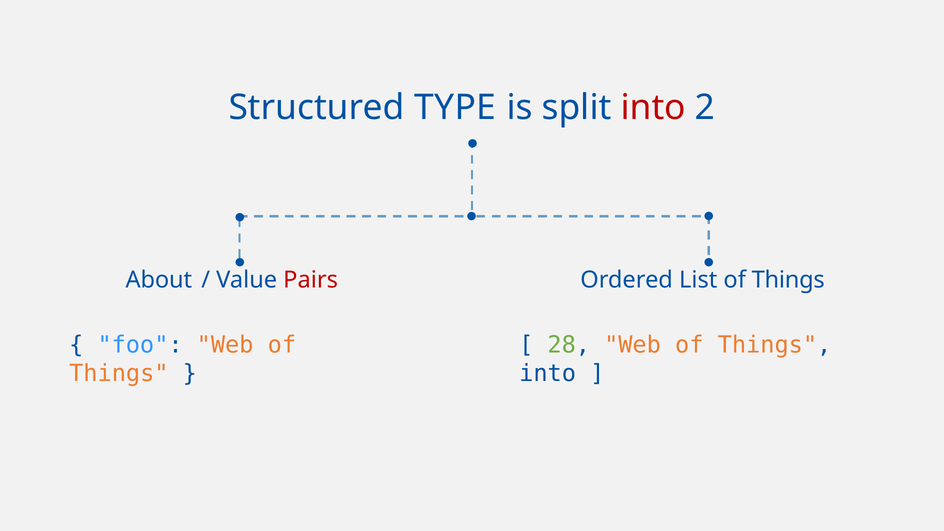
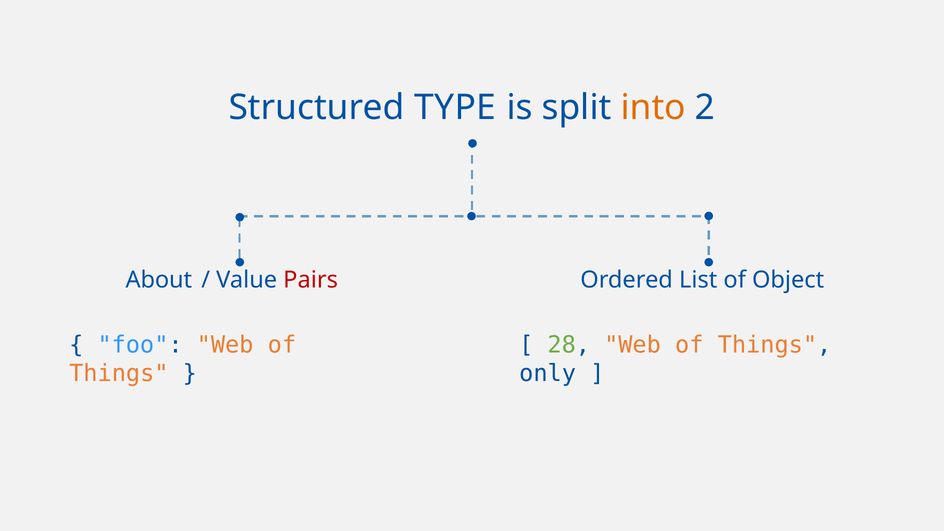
into at (653, 107) colour: red -> orange
List of Things: Things -> Object
into at (548, 373): into -> only
